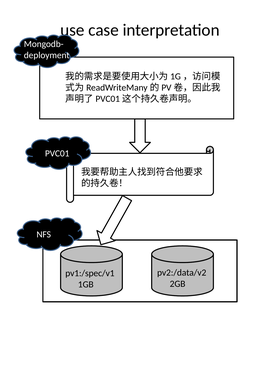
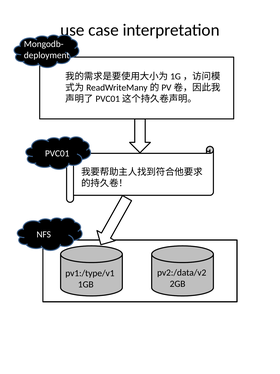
pv1:/spec/v1: pv1:/spec/v1 -> pv1:/type/v1
